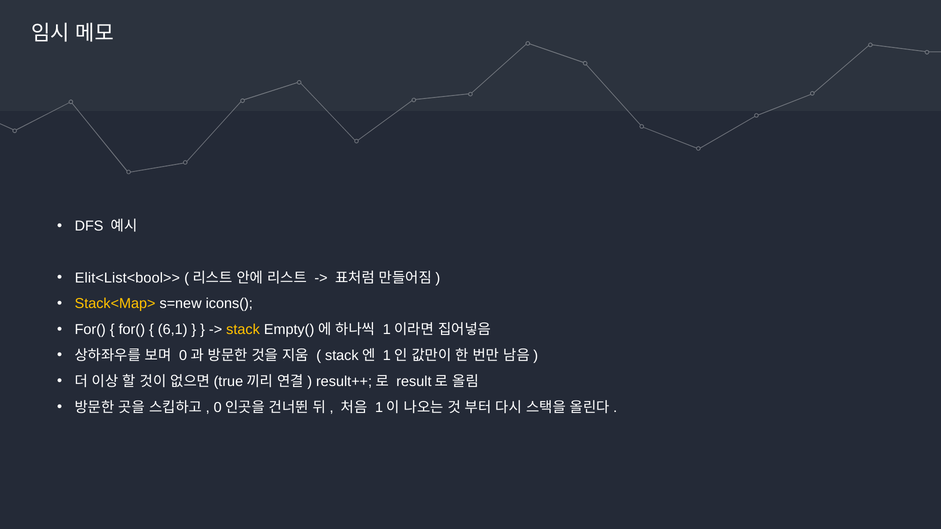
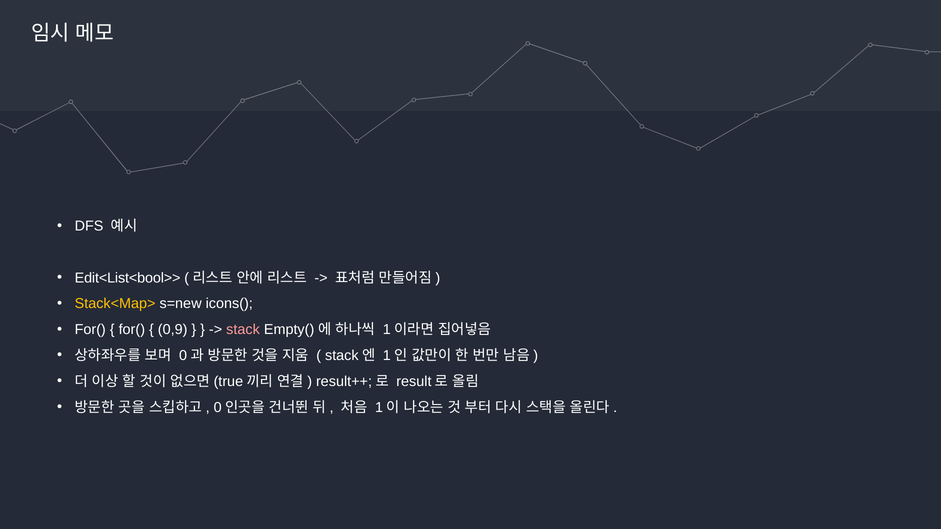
Elit<List<bool>>: Elit<List<bool>> -> Edit<List<bool>>
6,1: 6,1 -> 0,9
stack colour: yellow -> pink
